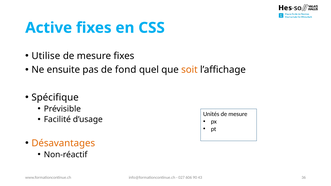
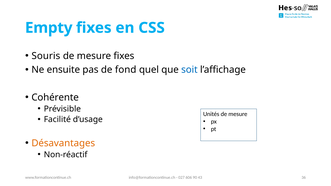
Active: Active -> Empty
Utilise: Utilise -> Souris
soit colour: orange -> blue
Spécifique: Spécifique -> Cohérente
